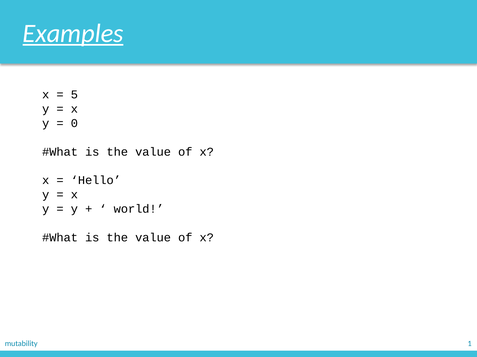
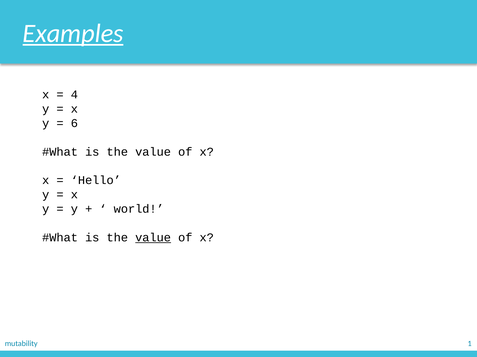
5: 5 -> 4
0: 0 -> 6
value at (153, 238) underline: none -> present
